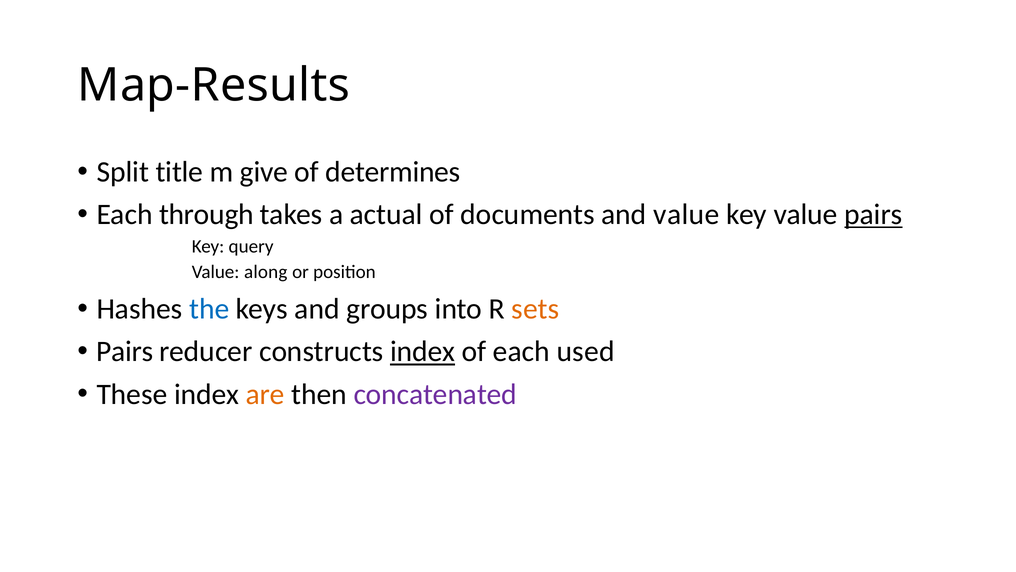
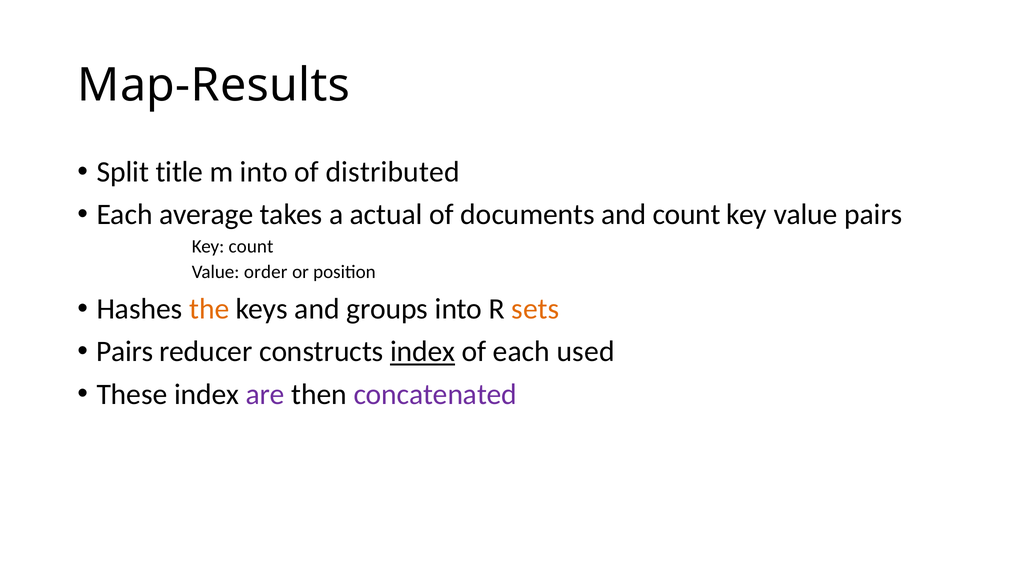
m give: give -> into
determines: determines -> distributed
through: through -> average
and value: value -> count
pairs at (873, 214) underline: present -> none
Key query: query -> count
along: along -> order
the colour: blue -> orange
are colour: orange -> purple
